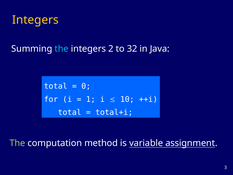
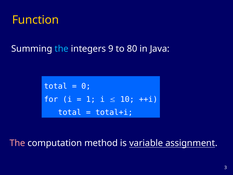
Integers at (35, 20): Integers -> Function
2: 2 -> 9
32: 32 -> 80
The at (17, 143) colour: light green -> pink
